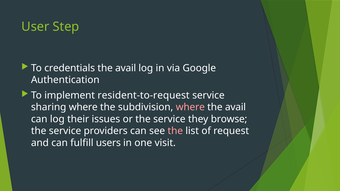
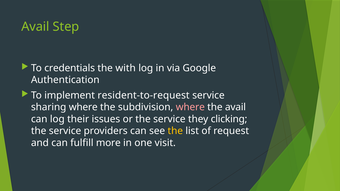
User at (35, 27): User -> Avail
avail at (126, 68): avail -> with
browse: browse -> clicking
the at (175, 131) colour: pink -> yellow
users: users -> more
